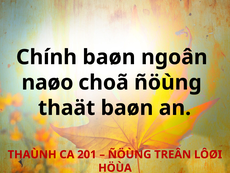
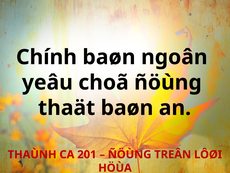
naøo: naøo -> yeâu
